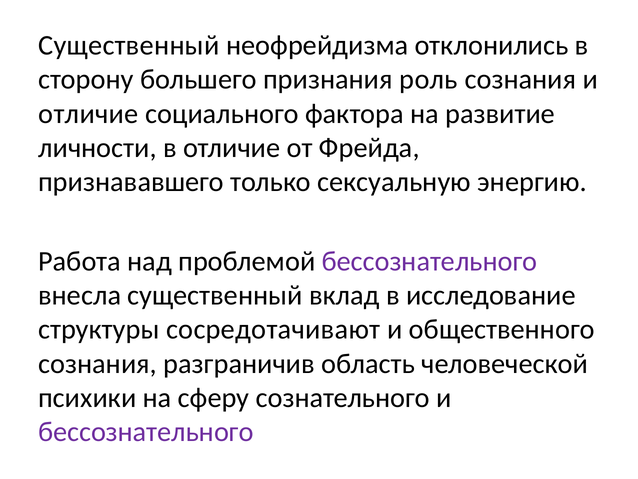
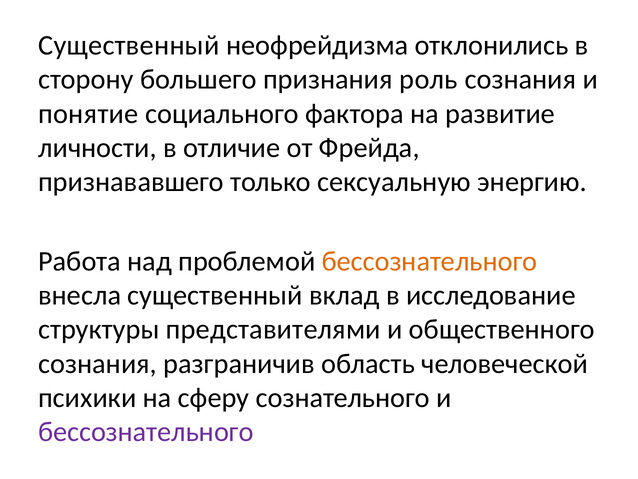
отличие at (88, 114): отличие -> понятие
бессознательного at (430, 261) colour: purple -> orange
сосредотачивают: сосредотачивают -> представителями
